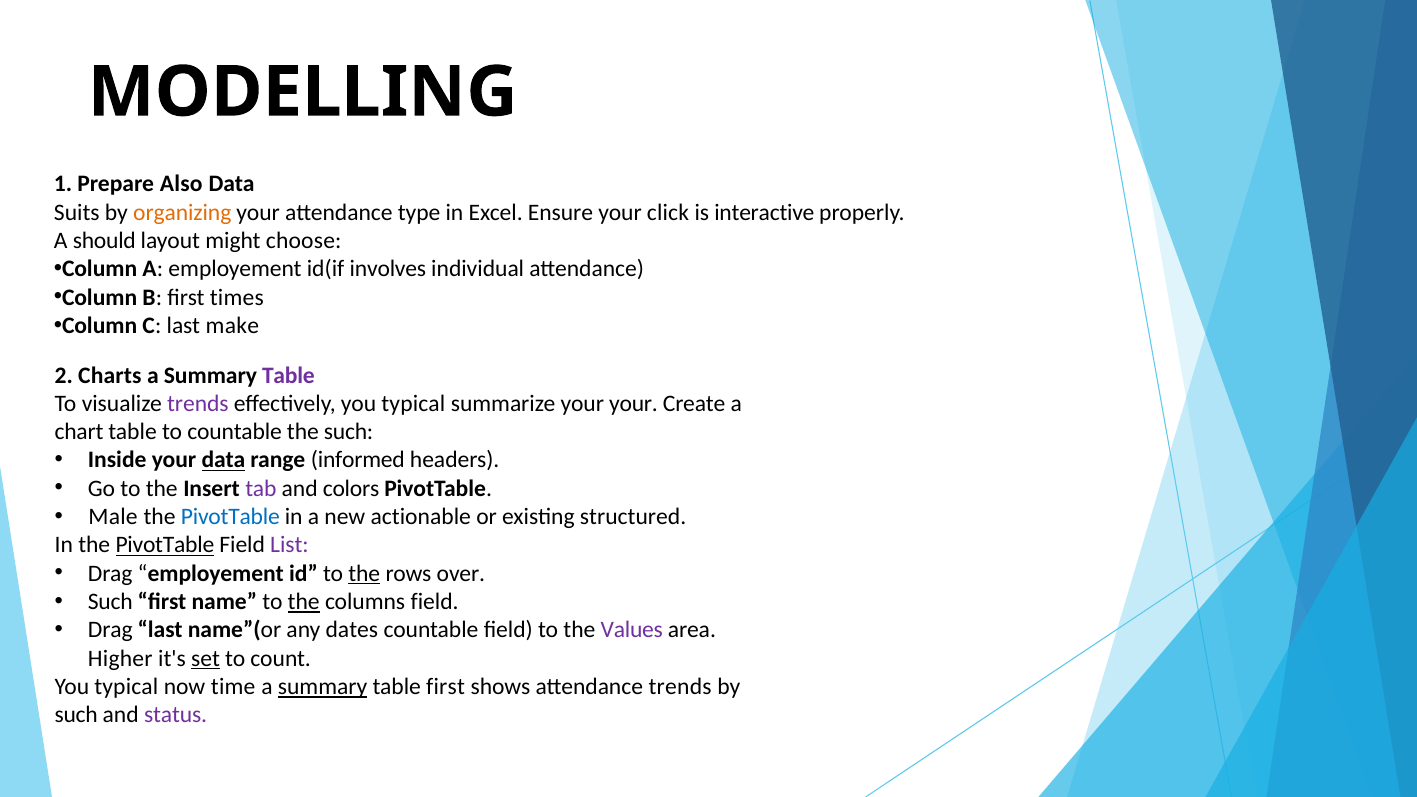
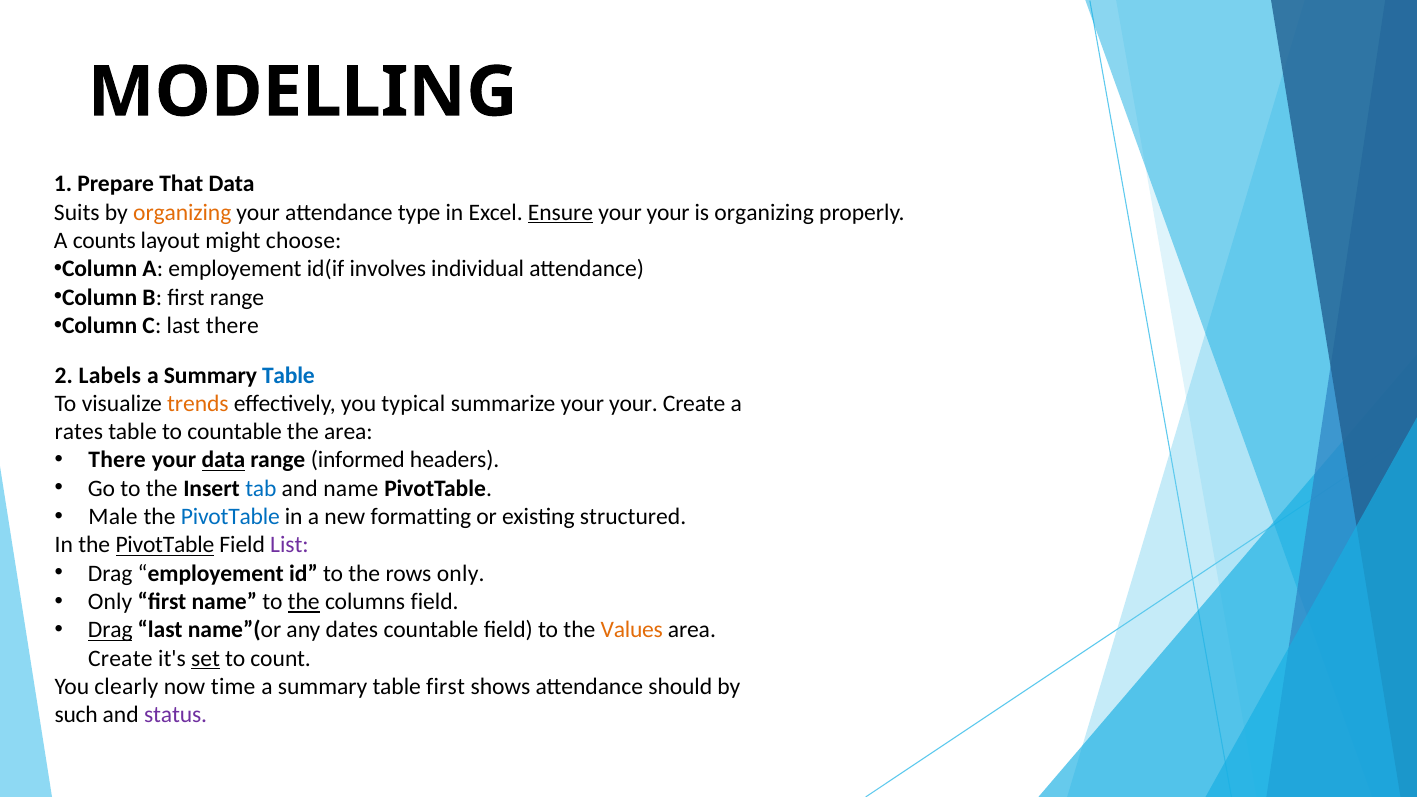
Also: Also -> That
Ensure underline: none -> present
click at (668, 212): click -> your
is interactive: interactive -> organizing
should: should -> counts
first times: times -> range
last make: make -> there
Charts: Charts -> Labels
Table at (288, 375) colour: purple -> blue
trends at (198, 404) colour: purple -> orange
chart: chart -> rates
the such: such -> area
Inside at (117, 460): Inside -> There
tab colour: purple -> blue
and colors: colors -> name
actionable: actionable -> formatting
the at (364, 574) underline: present -> none
rows over: over -> only
Such at (110, 602): Such -> Only
Drag at (110, 630) underline: none -> present
Values colour: purple -> orange
Higher at (120, 659): Higher -> Create
typical at (126, 687): typical -> clearly
summary at (323, 687) underline: present -> none
attendance trends: trends -> should
